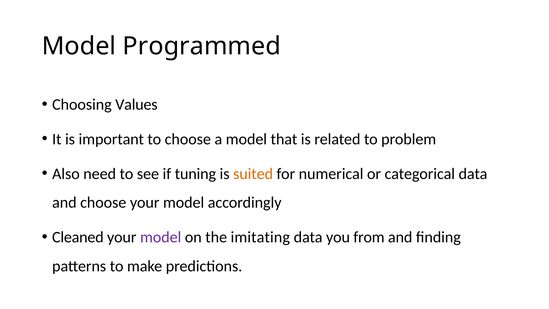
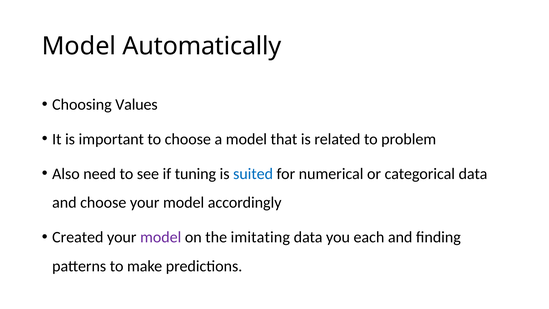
Programmed: Programmed -> Automatically
suited colour: orange -> blue
Cleaned: Cleaned -> Created
from: from -> each
